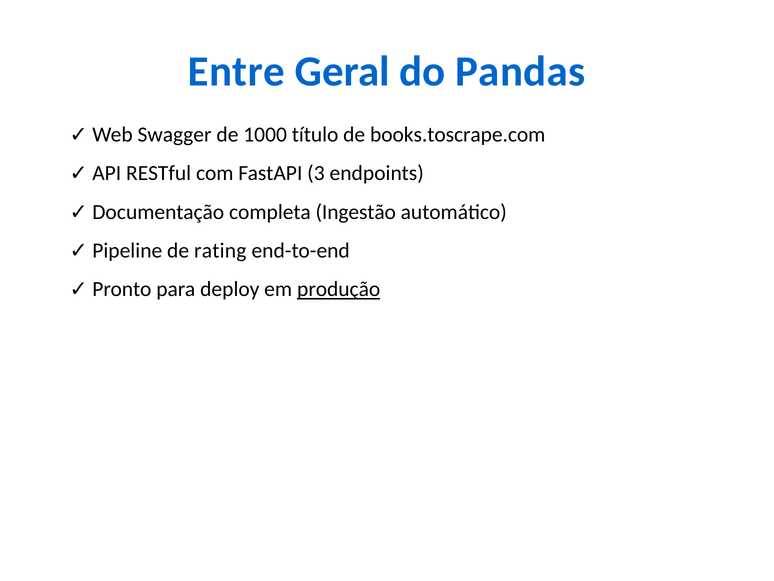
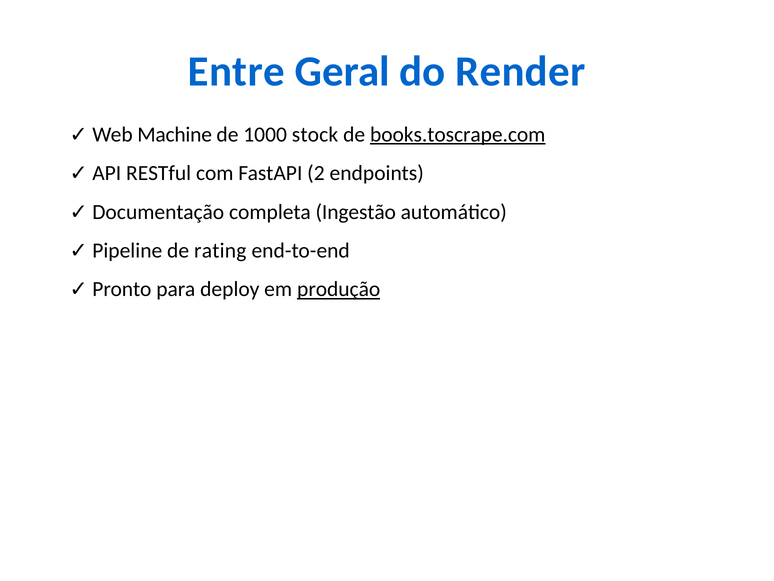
Pandas: Pandas -> Render
Swagger: Swagger -> Machine
título: título -> stock
books.toscrape.com underline: none -> present
3: 3 -> 2
